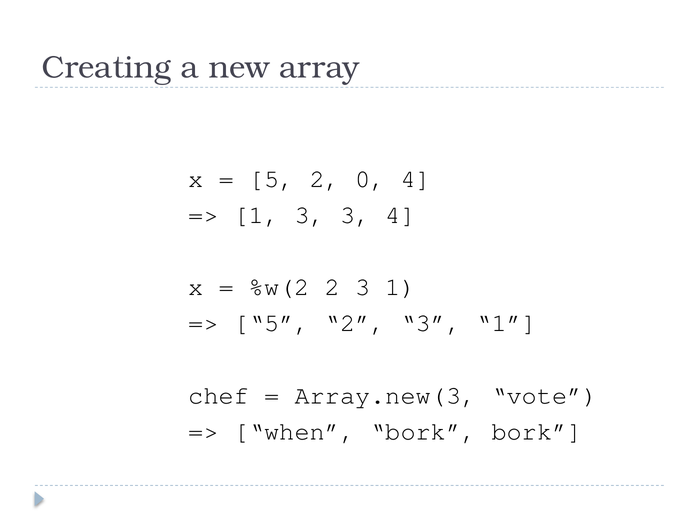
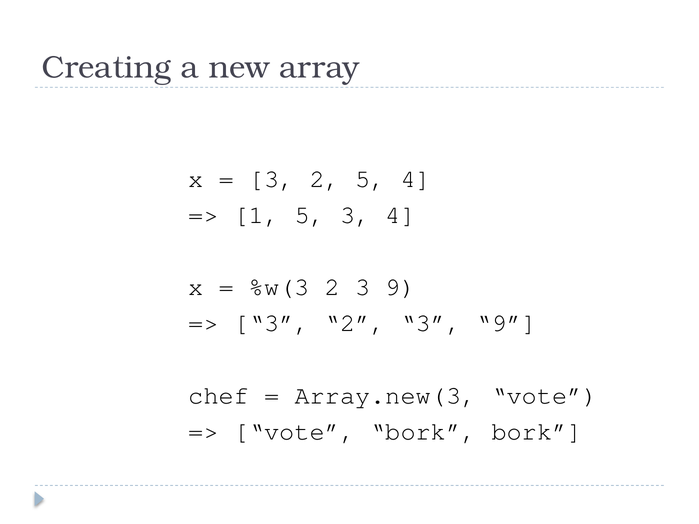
5 at (272, 179): 5 -> 3
2 0: 0 -> 5
1 3: 3 -> 5
%w(2: %w(2 -> %w(3
1 at (401, 287): 1 -> 9
5 at (272, 323): 5 -> 3
1 at (507, 323): 1 -> 9
when at (295, 432): when -> vote
